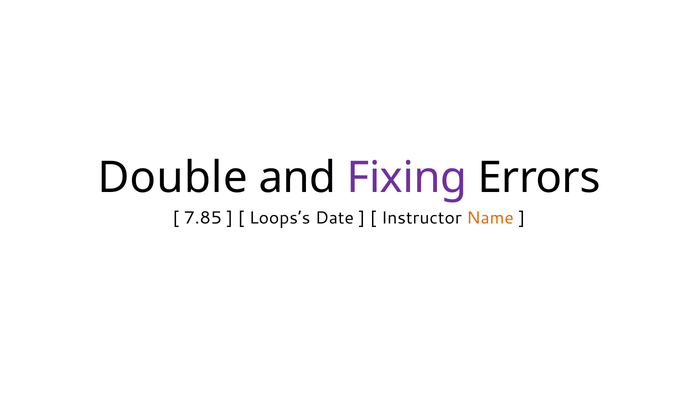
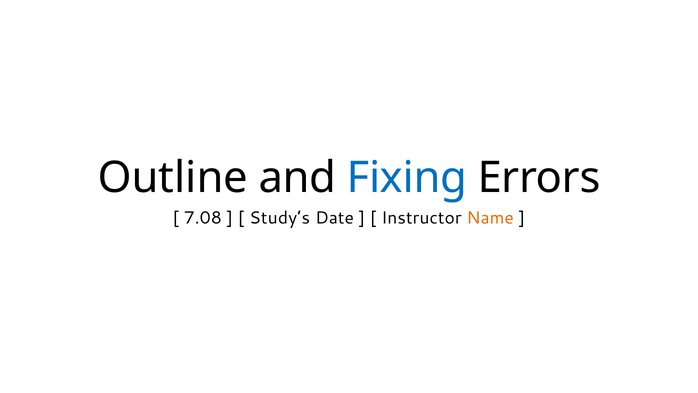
Double: Double -> Outline
Fixing colour: purple -> blue
7.85: 7.85 -> 7.08
Loops’s: Loops’s -> Study’s
